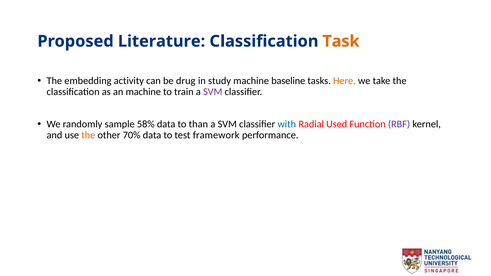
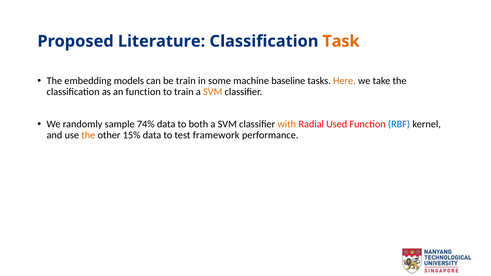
activity: activity -> models
be drug: drug -> train
study: study -> some
an machine: machine -> function
SVM at (213, 92) colour: purple -> orange
58%: 58% -> 74%
than: than -> both
with colour: blue -> orange
RBF colour: purple -> blue
70%: 70% -> 15%
